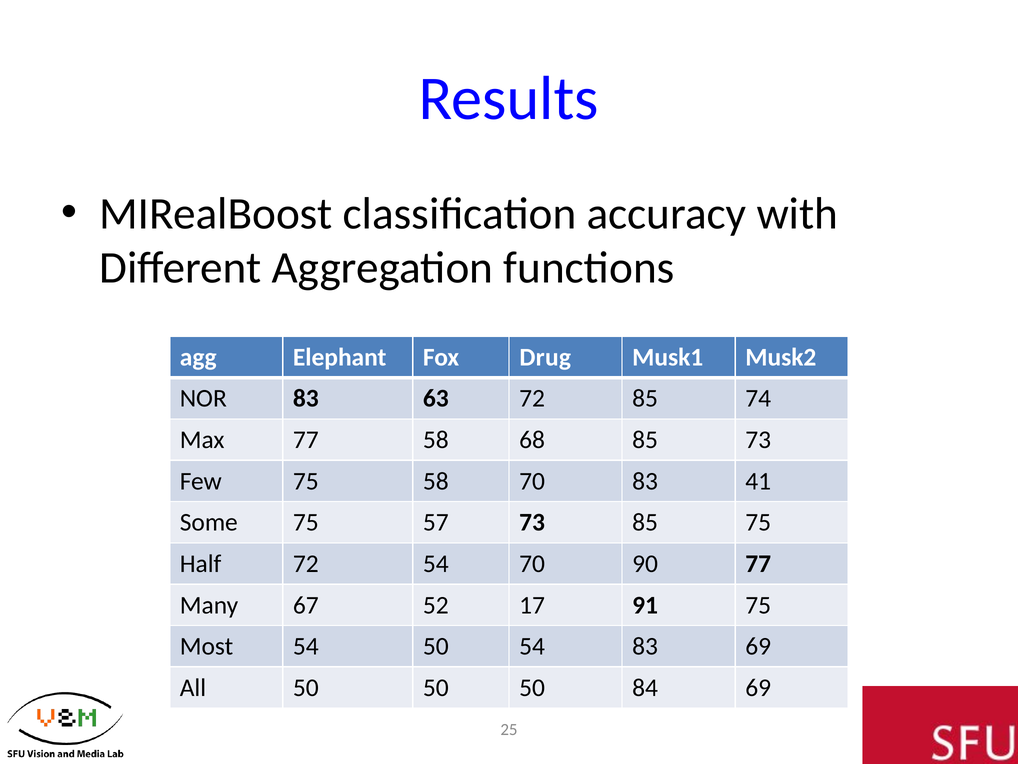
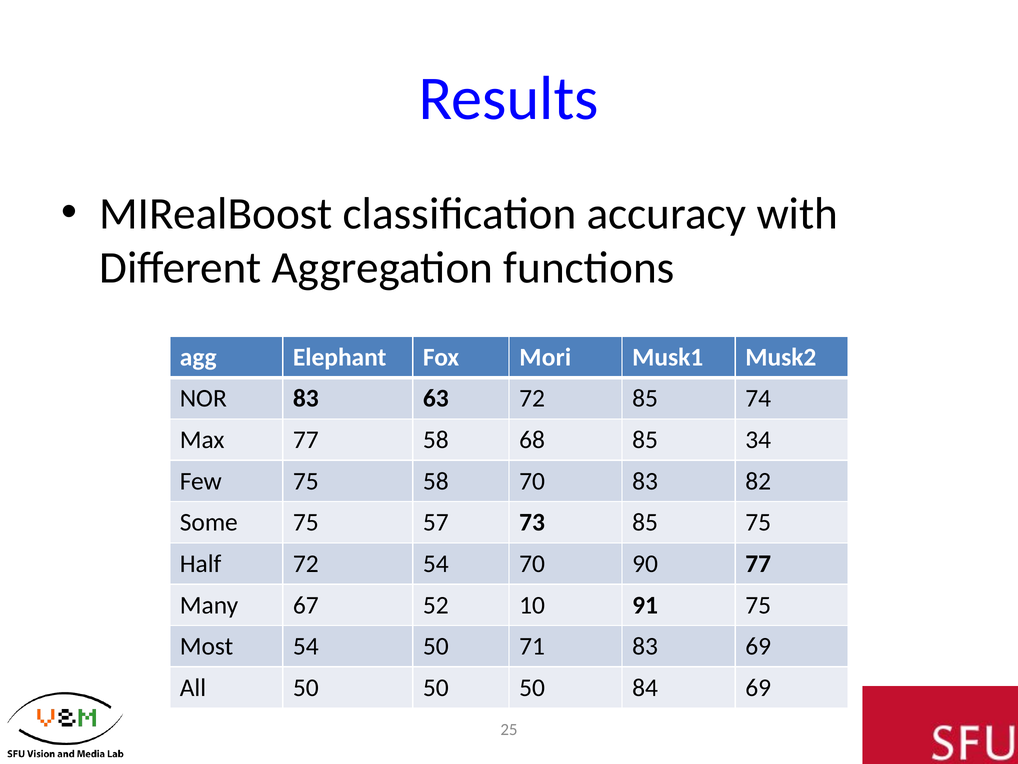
Drug: Drug -> Mori
85 73: 73 -> 34
41: 41 -> 82
17: 17 -> 10
50 54: 54 -> 71
